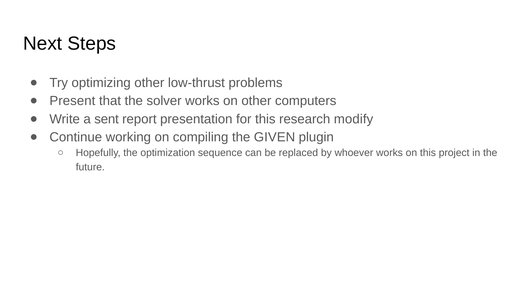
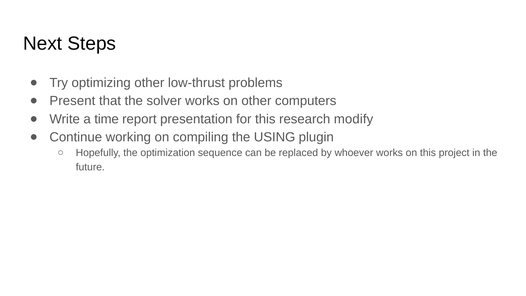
sent: sent -> time
GIVEN: GIVEN -> USING
